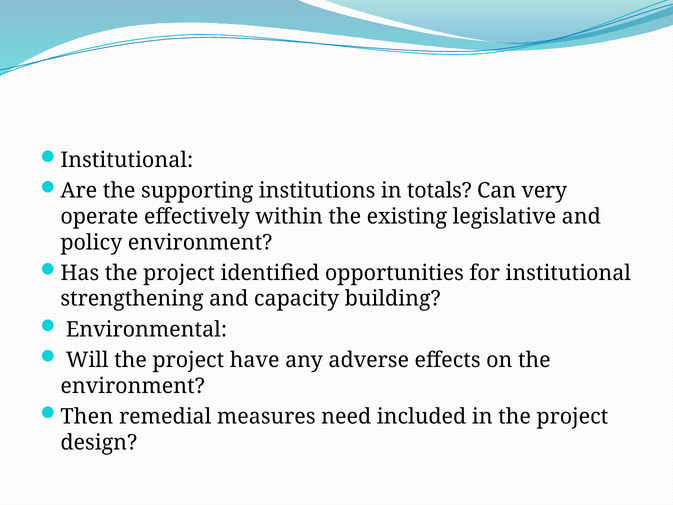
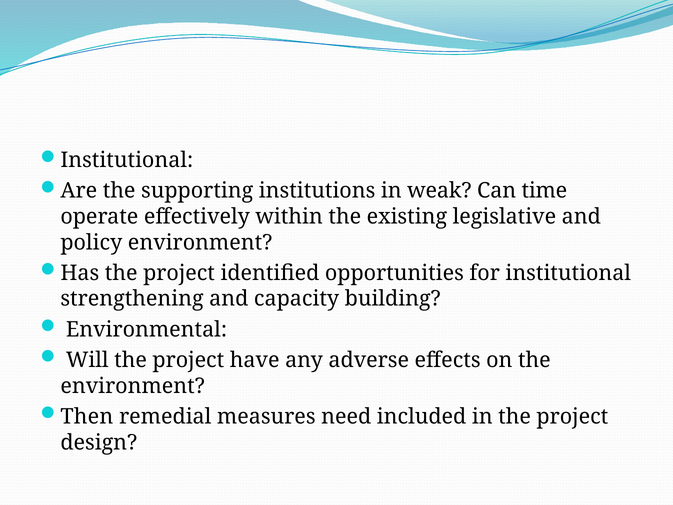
totals: totals -> weak
very: very -> time
